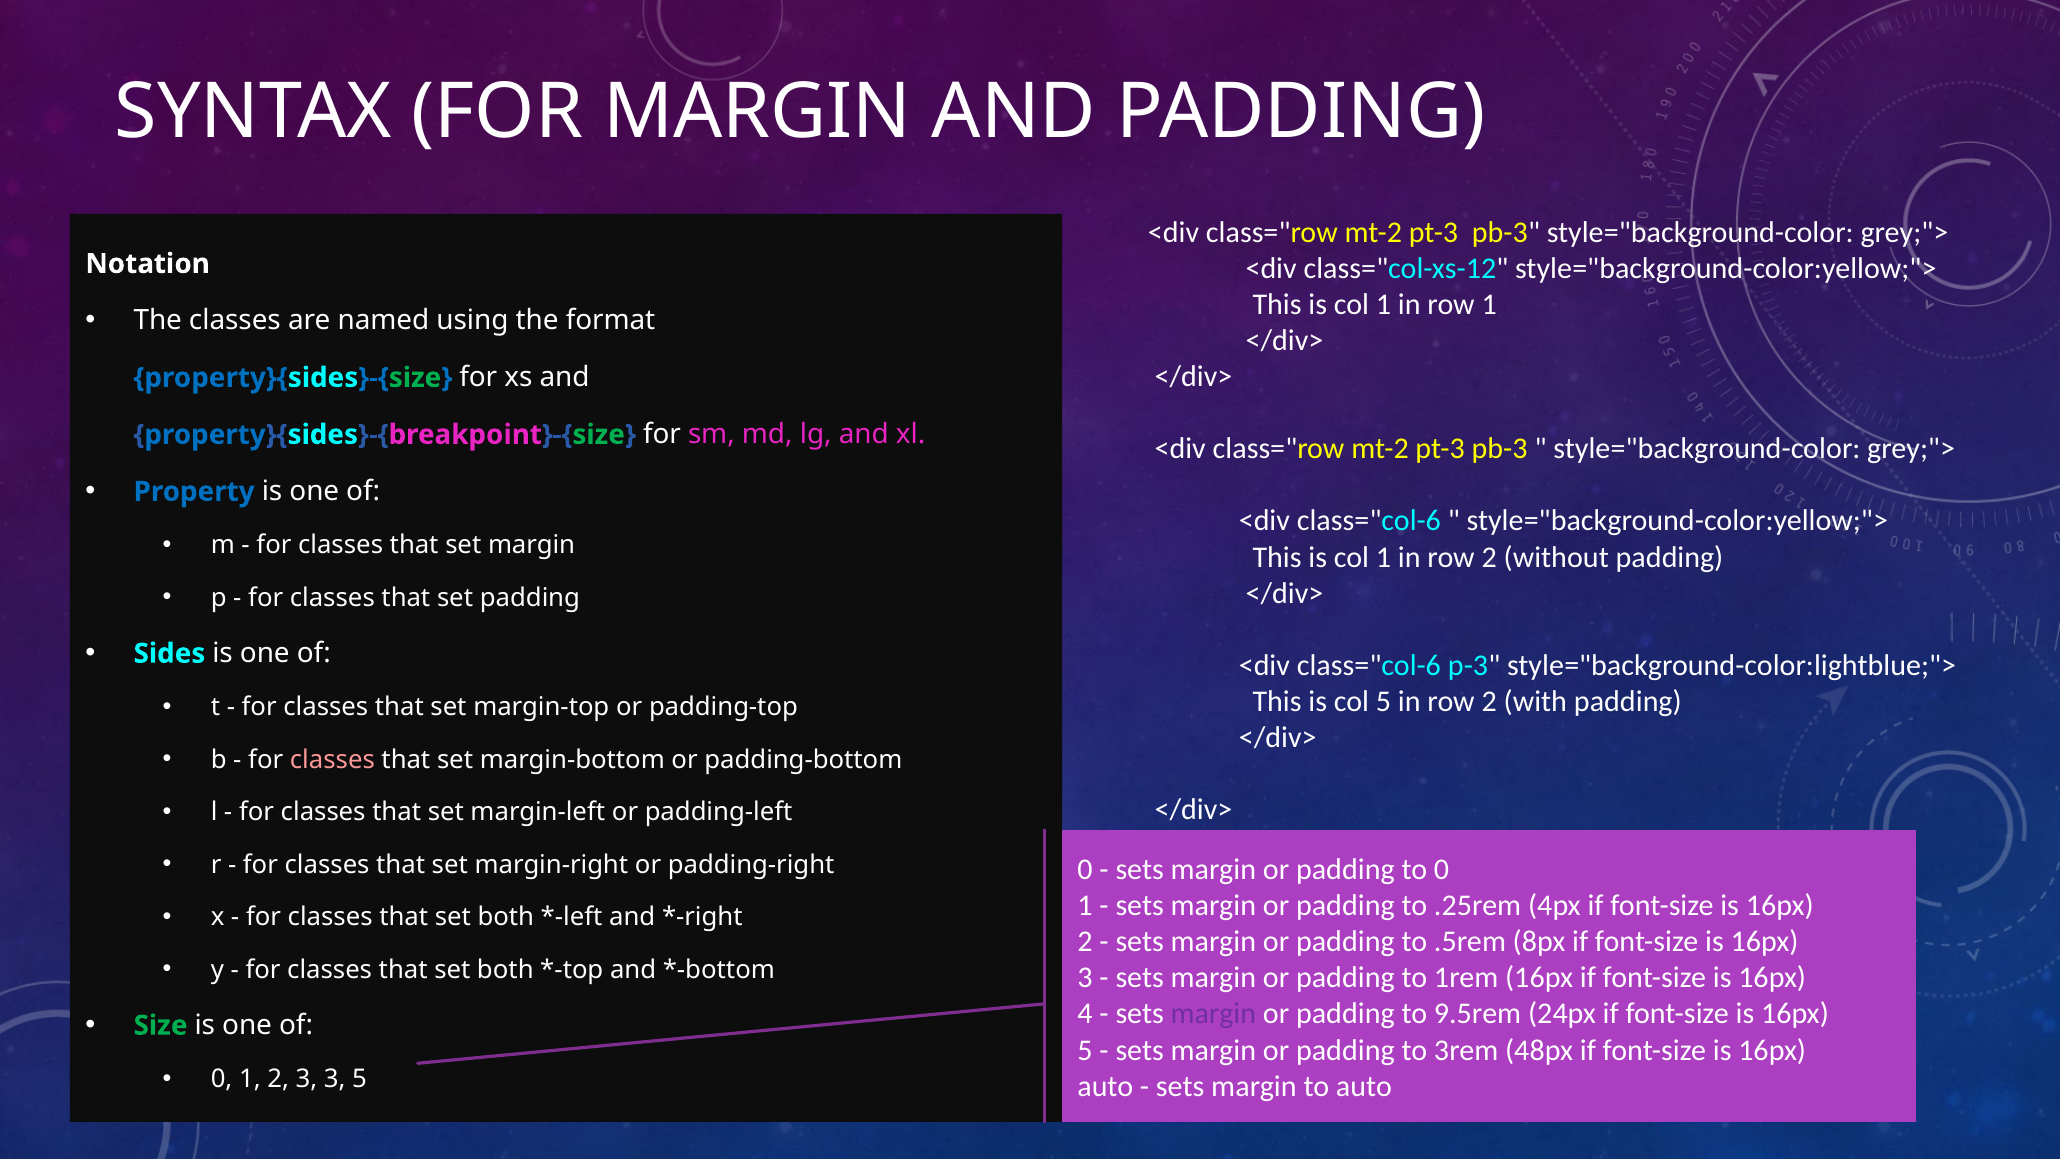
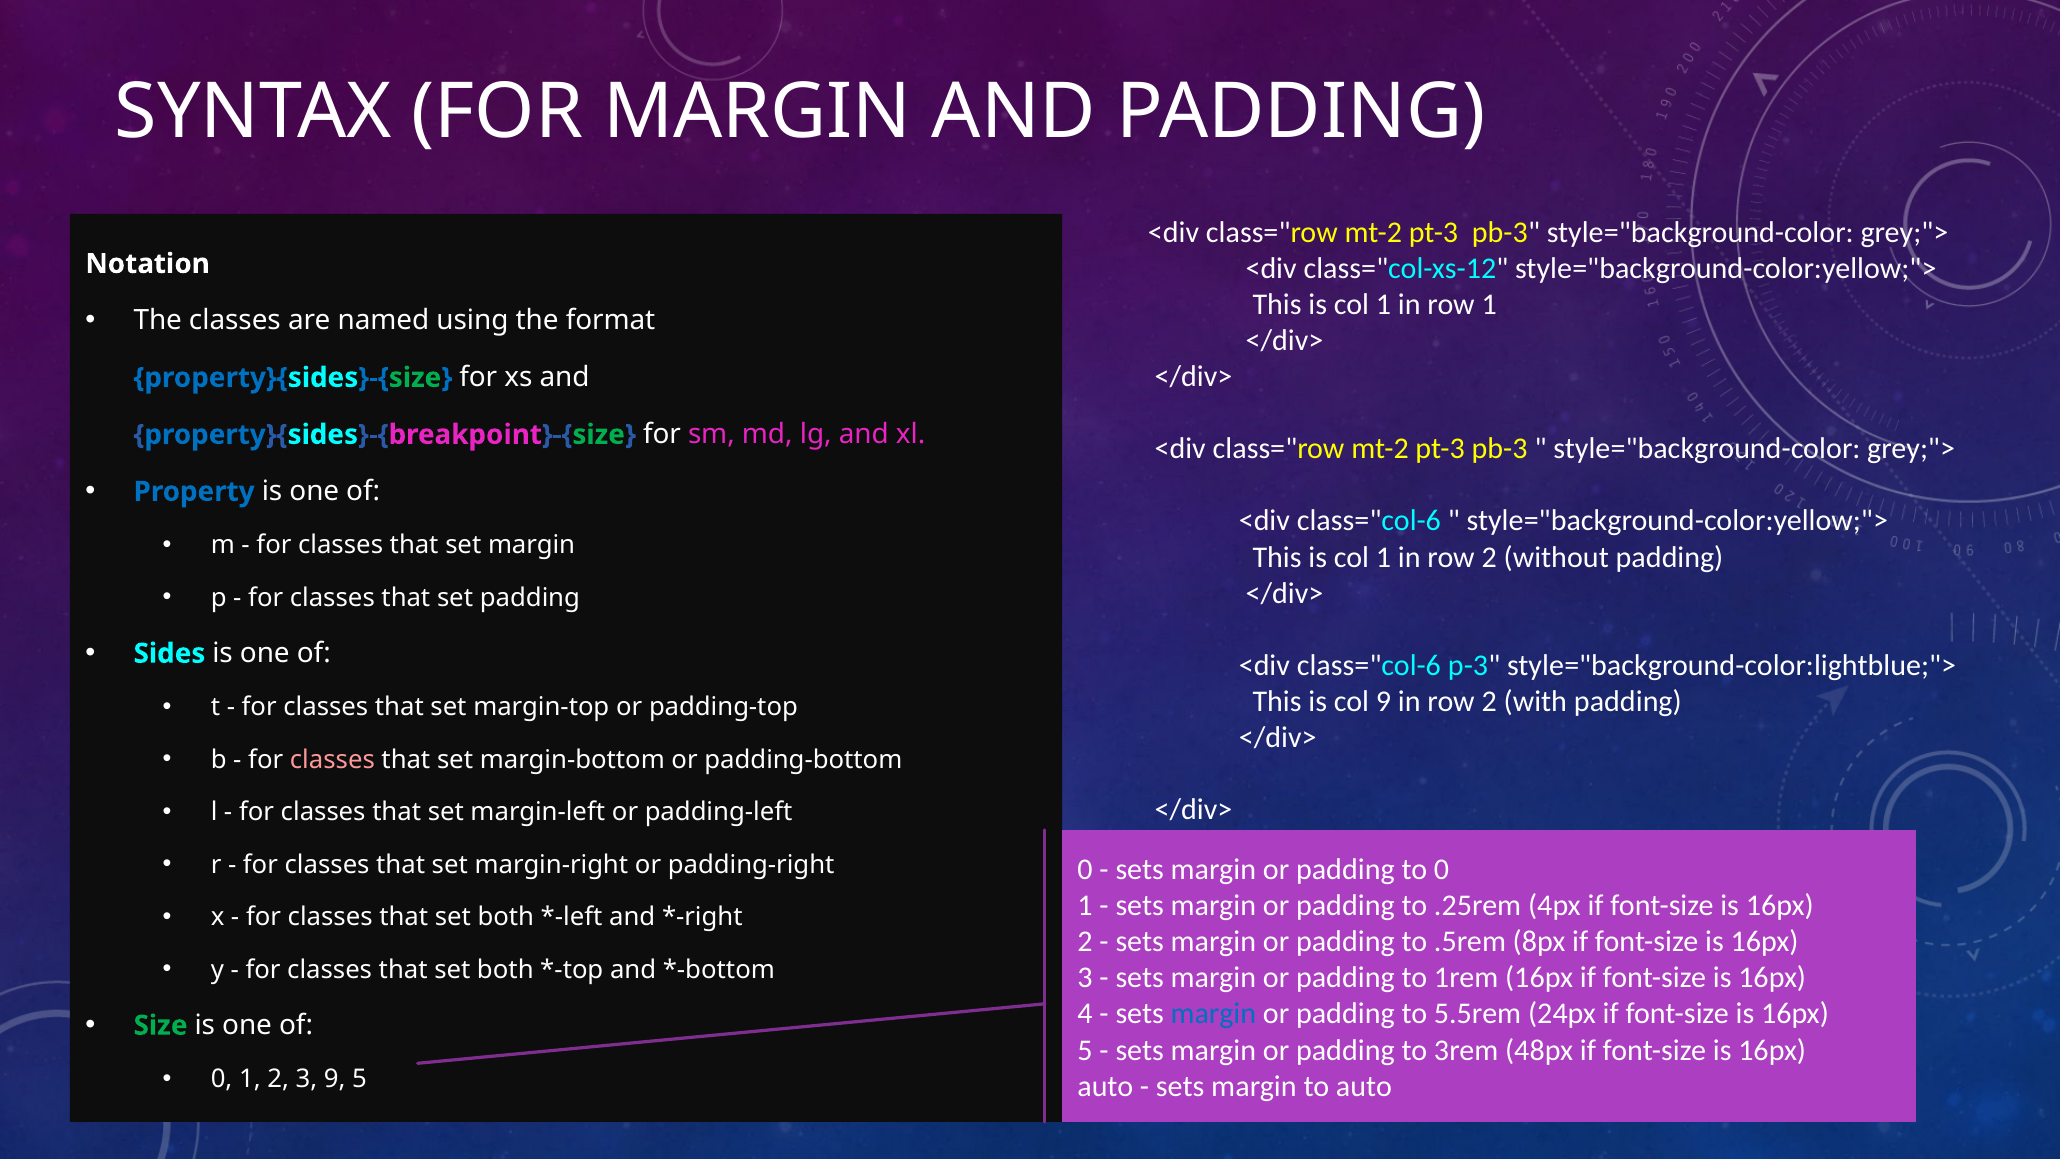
col 5: 5 -> 9
margin at (1213, 1014) colour: purple -> blue
9.5rem: 9.5rem -> 5.5rem
3 3: 3 -> 9
